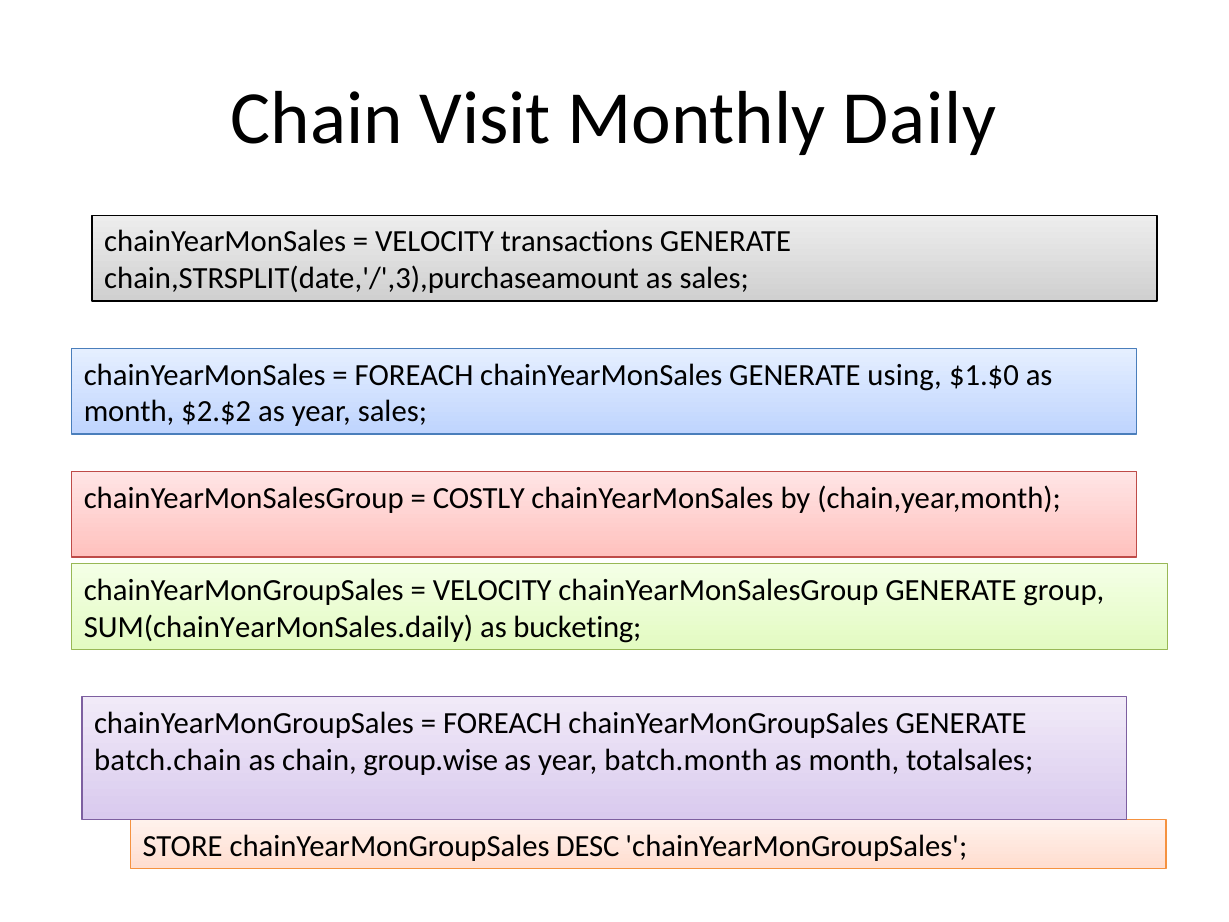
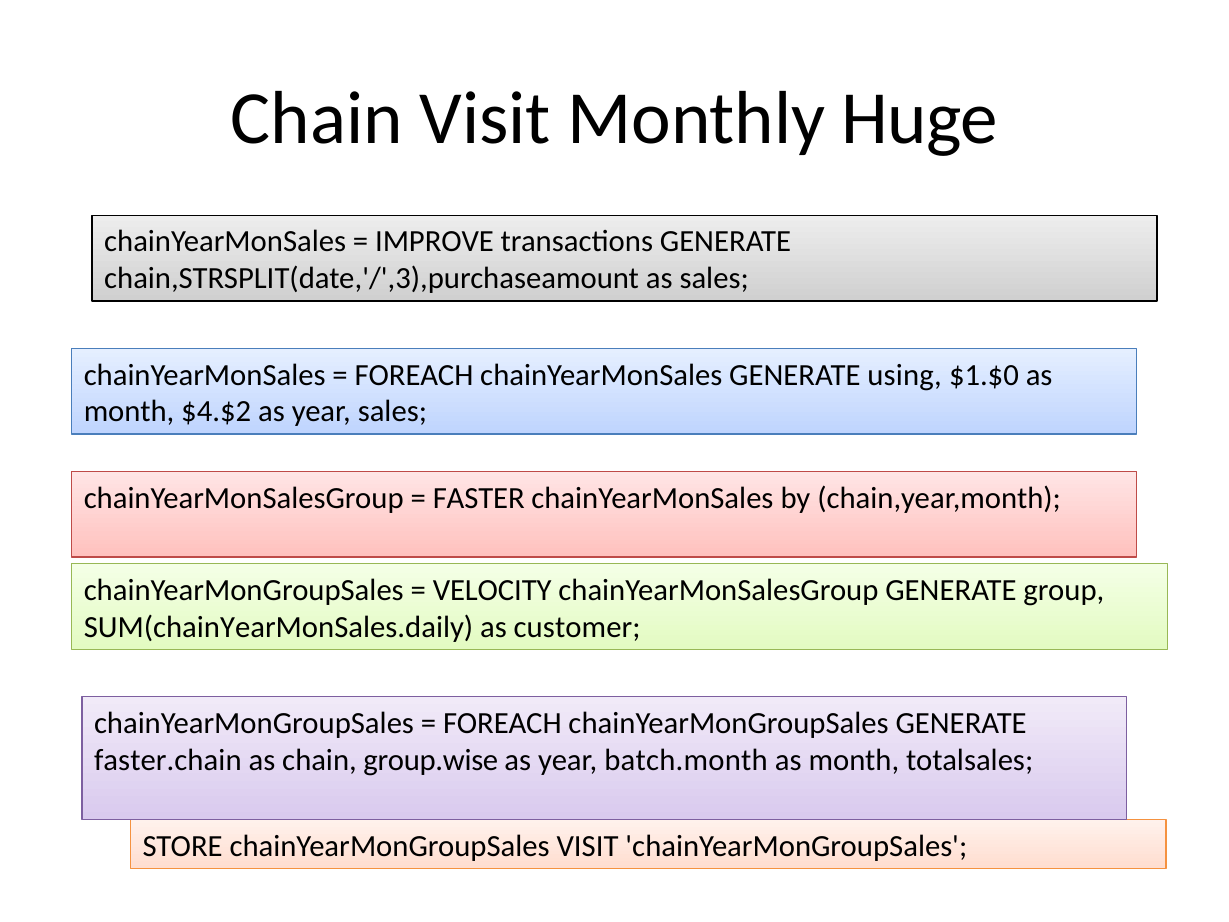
Daily: Daily -> Huge
VELOCITY at (435, 242): VELOCITY -> IMPROVE
$2.$2: $2.$2 -> $4.$2
COSTLY: COSTLY -> FASTER
bucketing: bucketing -> customer
batch.chain: batch.chain -> faster.chain
chainYearMonGroupSales DESC: DESC -> VISIT
